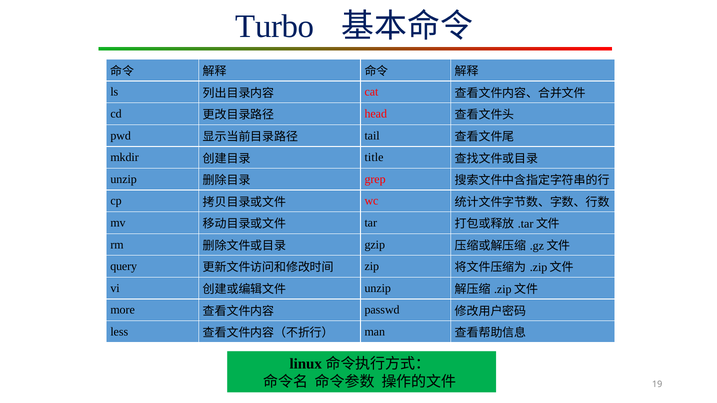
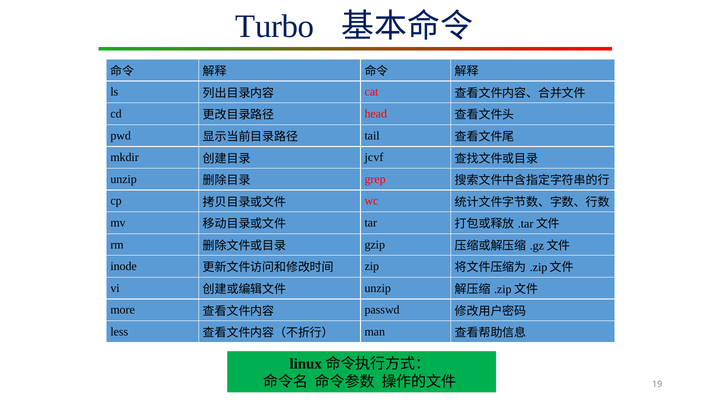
title: title -> jcvf
query: query -> inode
